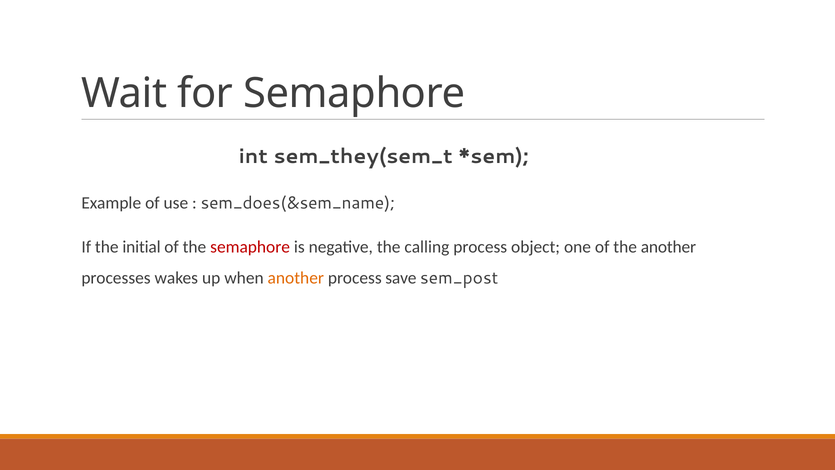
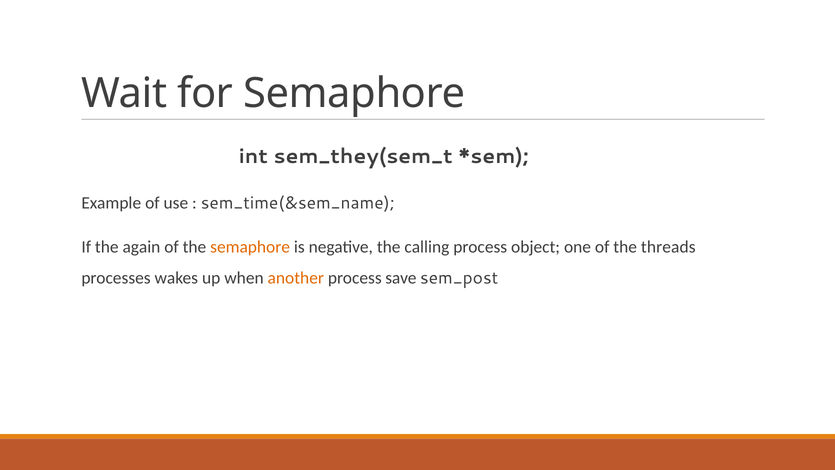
sem_does(&sem_name: sem_does(&sem_name -> sem_time(&sem_name
initial: initial -> again
semaphore at (250, 247) colour: red -> orange
the another: another -> threads
